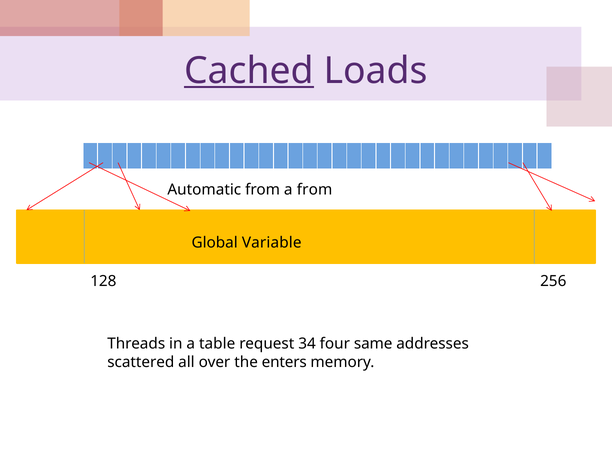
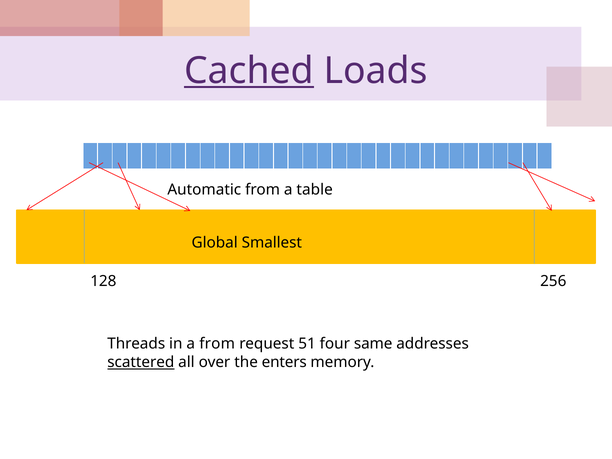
a from: from -> table
Variable: Variable -> Smallest
a table: table -> from
34: 34 -> 51
scattered underline: none -> present
